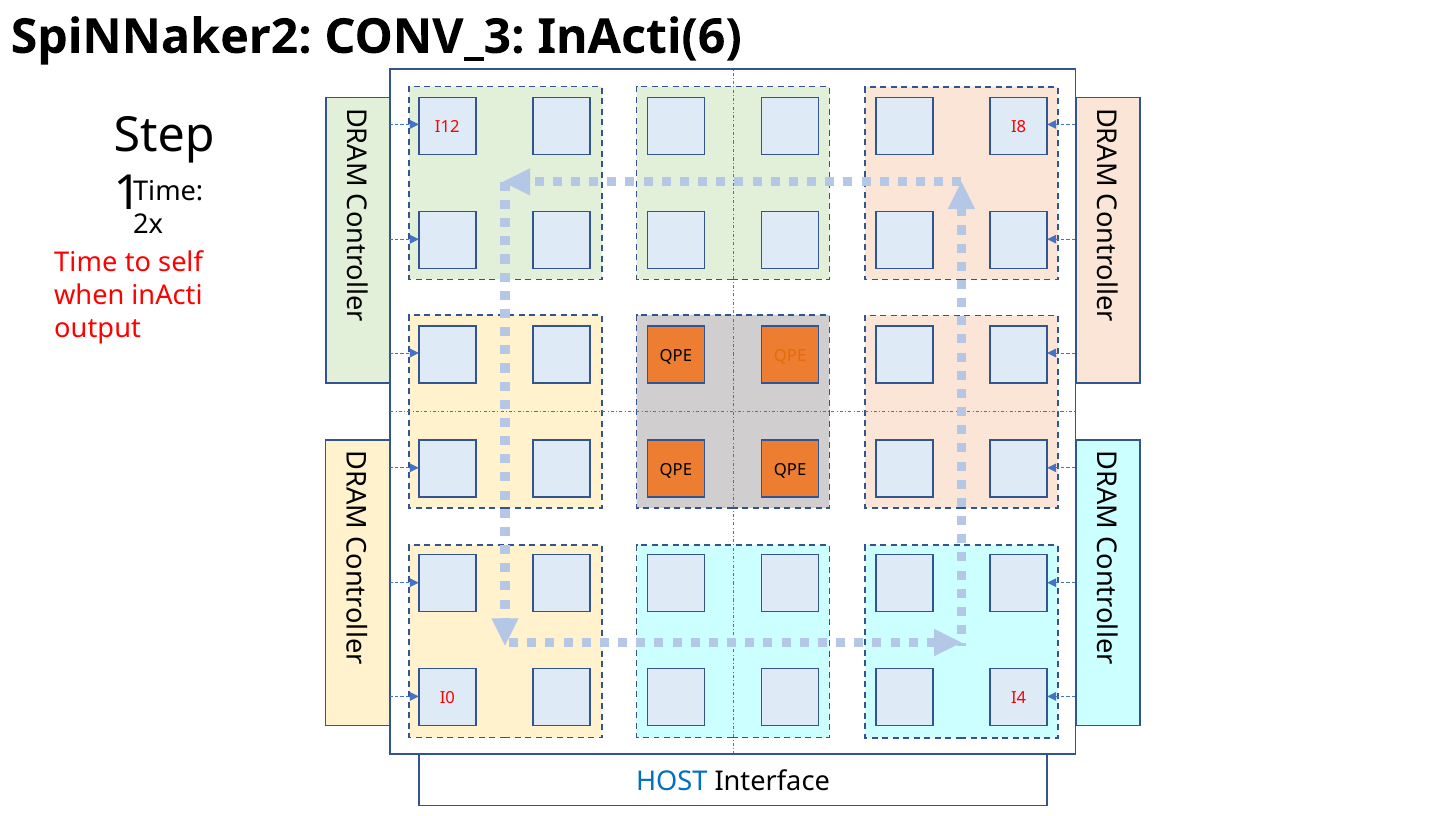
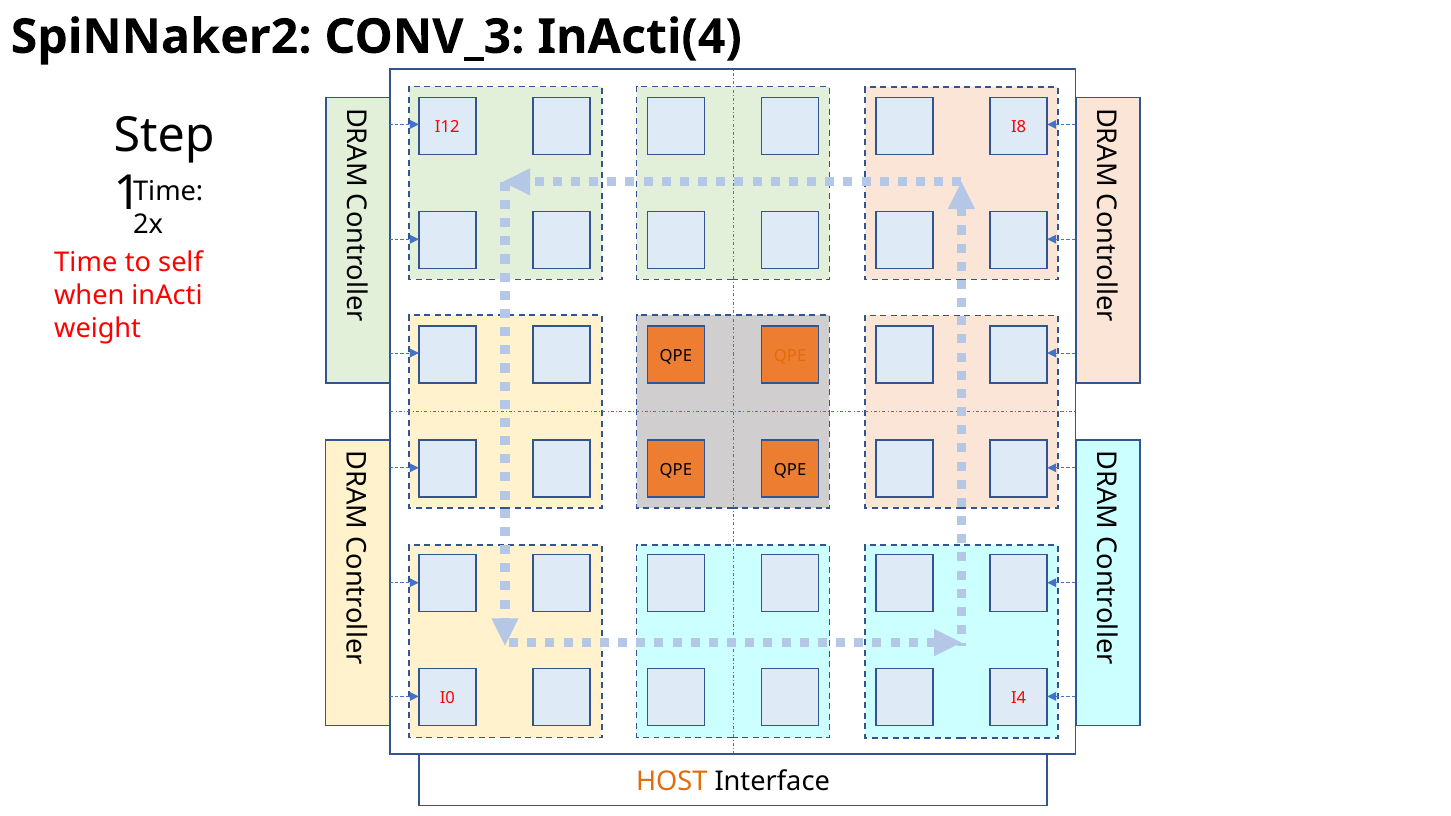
InActi(6: InActi(6 -> InActi(4
output: output -> weight
HOST colour: blue -> orange
